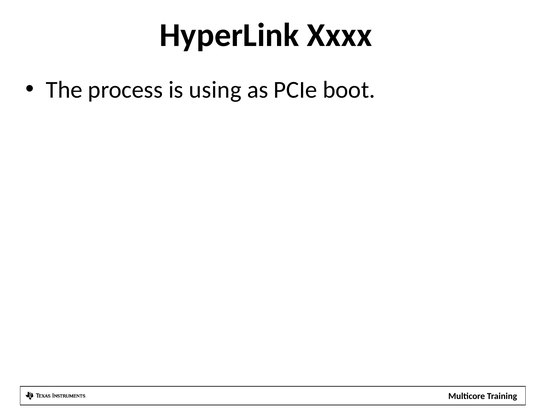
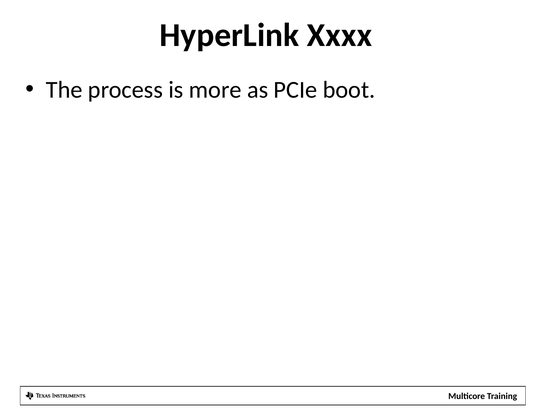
using: using -> more
